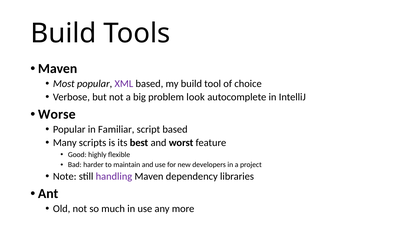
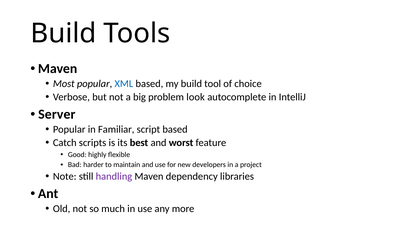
XML colour: purple -> blue
Worse: Worse -> Server
Many: Many -> Catch
